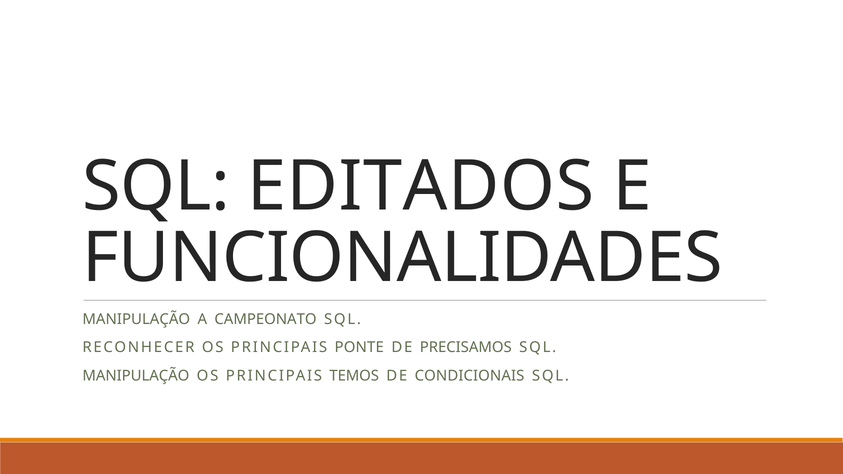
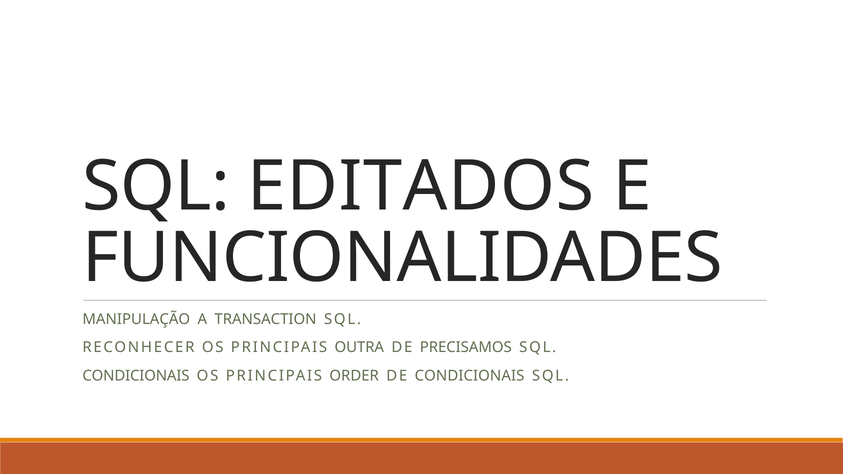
CAMPEONATO: CAMPEONATO -> TRANSACTION
PONTE: PONTE -> OUTRA
MANIPULAÇÃO at (136, 376): MANIPULAÇÃO -> CONDICIONAIS
TEMOS: TEMOS -> ORDER
